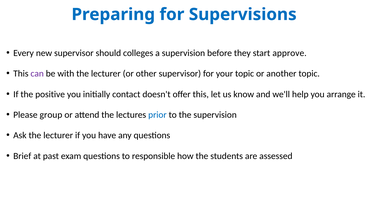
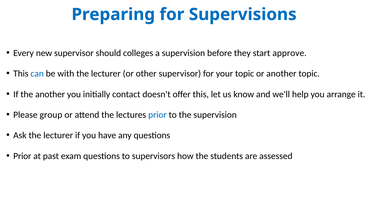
can colour: purple -> blue
the positive: positive -> another
Brief at (22, 156): Brief -> Prior
responsible: responsible -> supervisors
